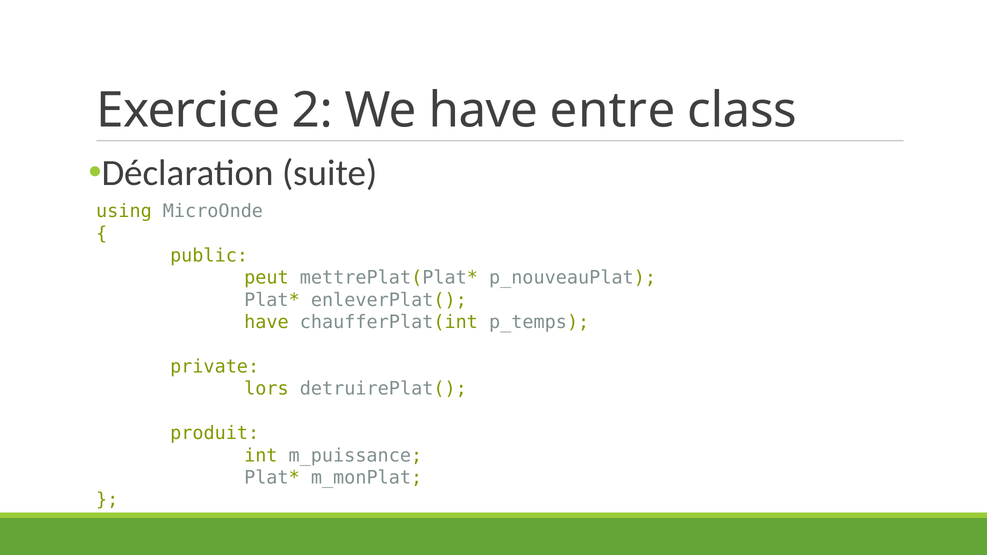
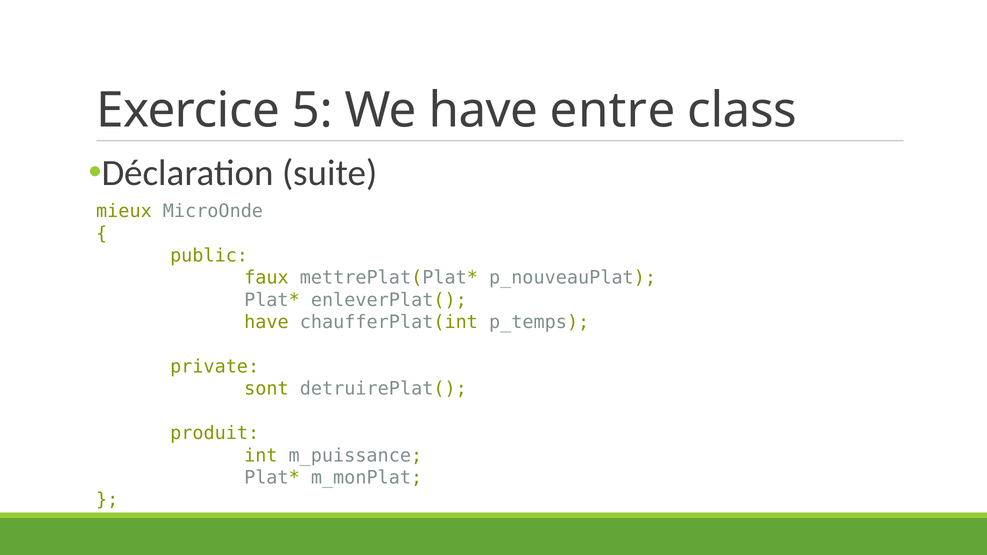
2: 2 -> 5
using: using -> mieux
peut: peut -> faux
lors: lors -> sont
